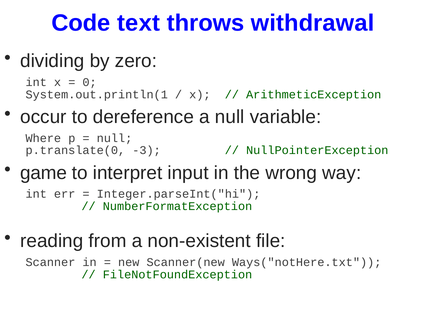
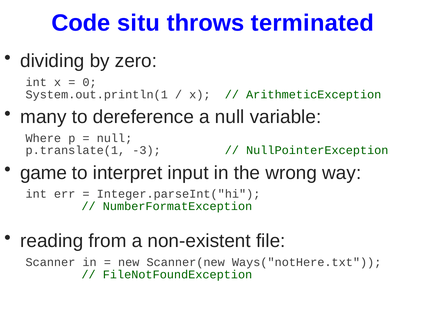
text: text -> situ
withdrawal: withdrawal -> terminated
occur: occur -> many
p.translate(0: p.translate(0 -> p.translate(1
